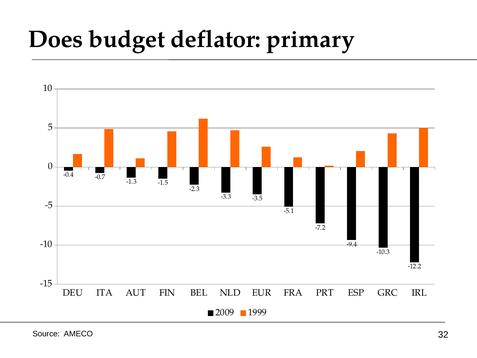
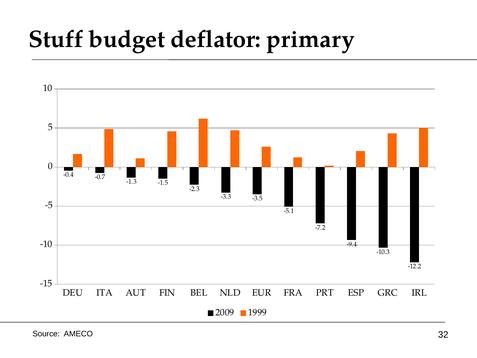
Does: Does -> Stuff
